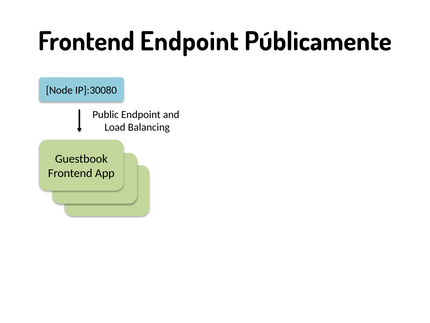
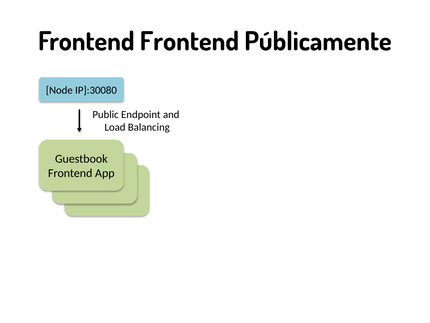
Frontend Endpoint: Endpoint -> Frontend
